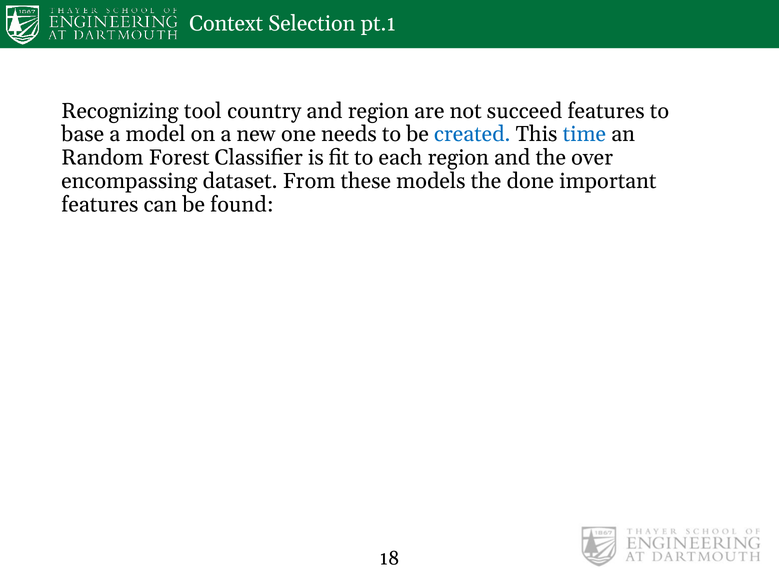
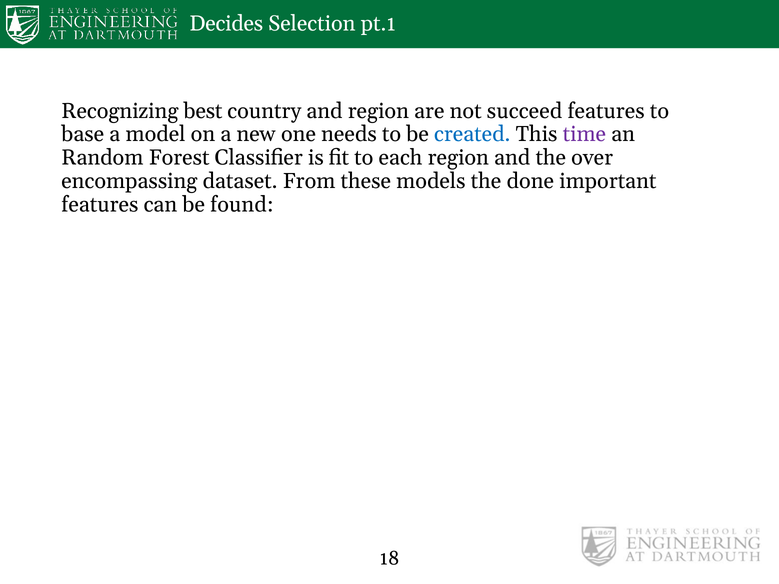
Context: Context -> Decides
tool: tool -> best
time colour: blue -> purple
